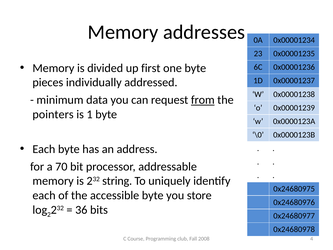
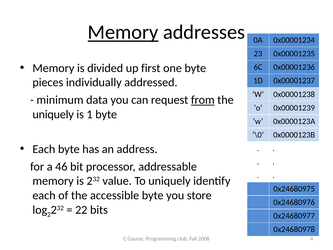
Memory at (123, 32) underline: none -> present
pointers at (53, 114): pointers -> uniquely
70: 70 -> 46
string: string -> value
36: 36 -> 22
